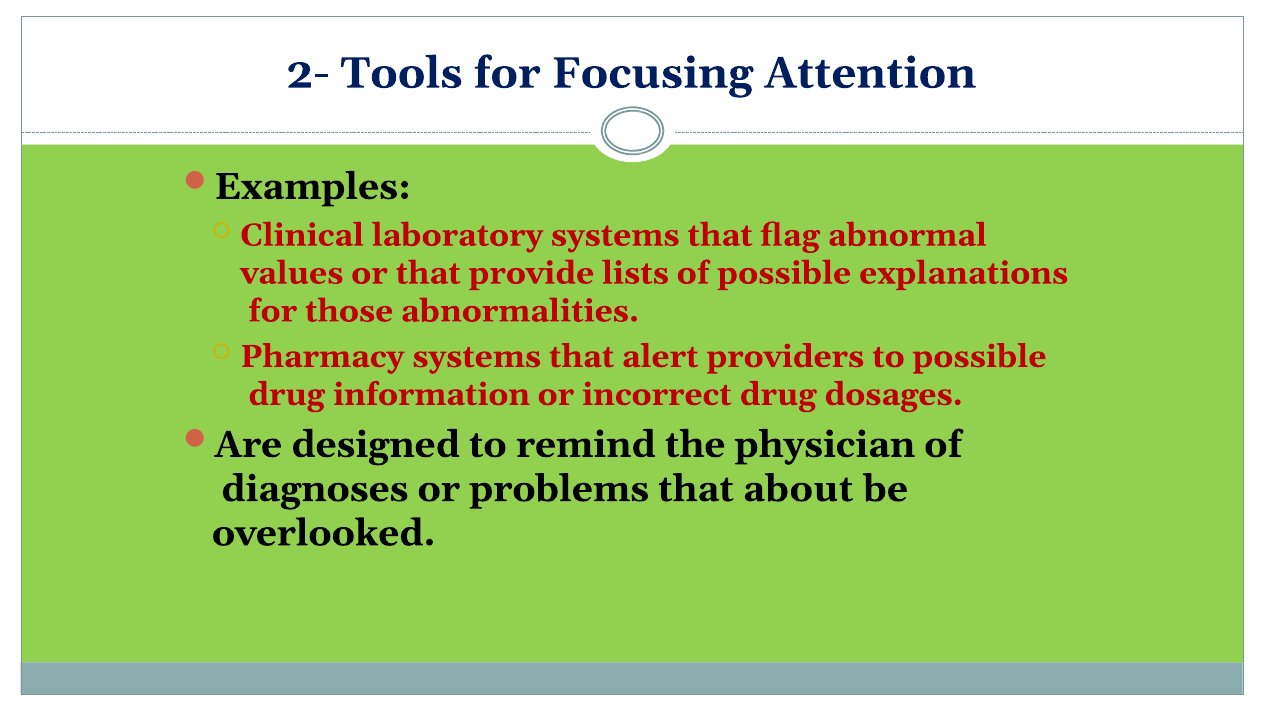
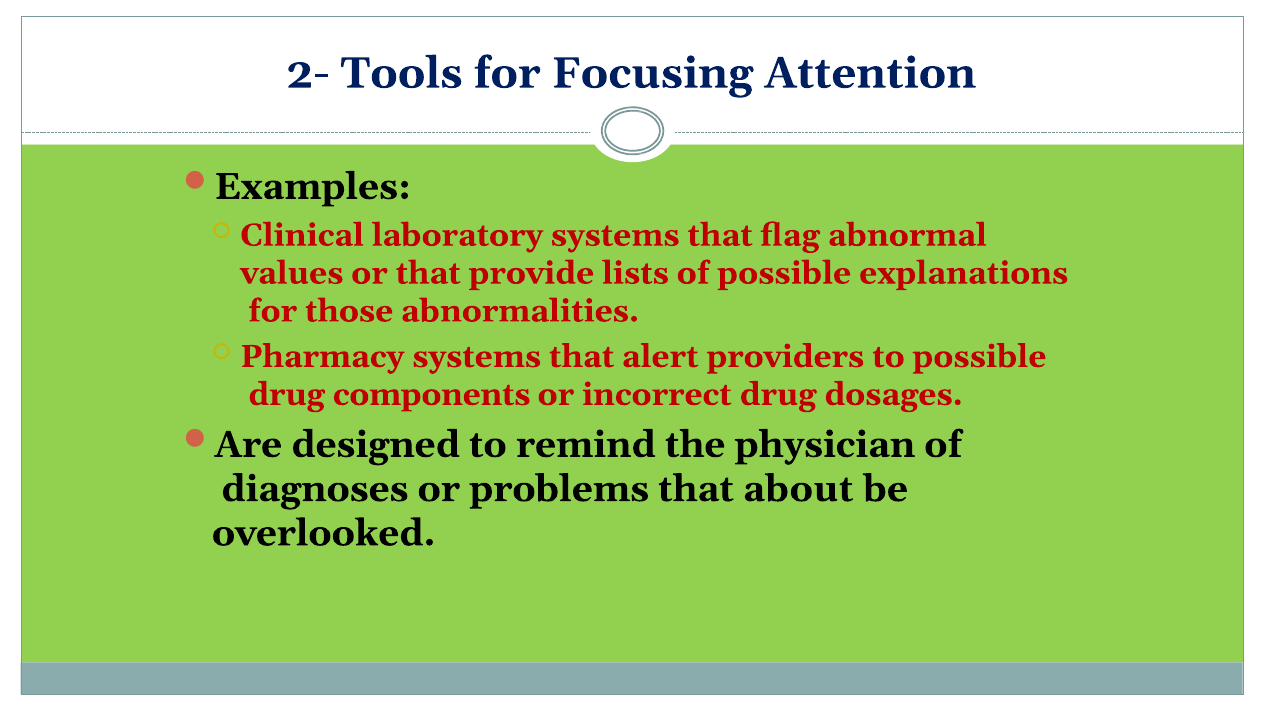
information: information -> components
